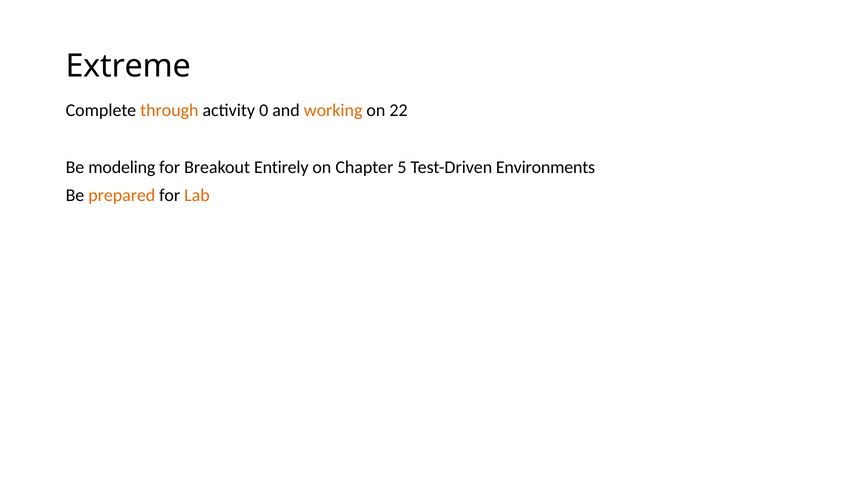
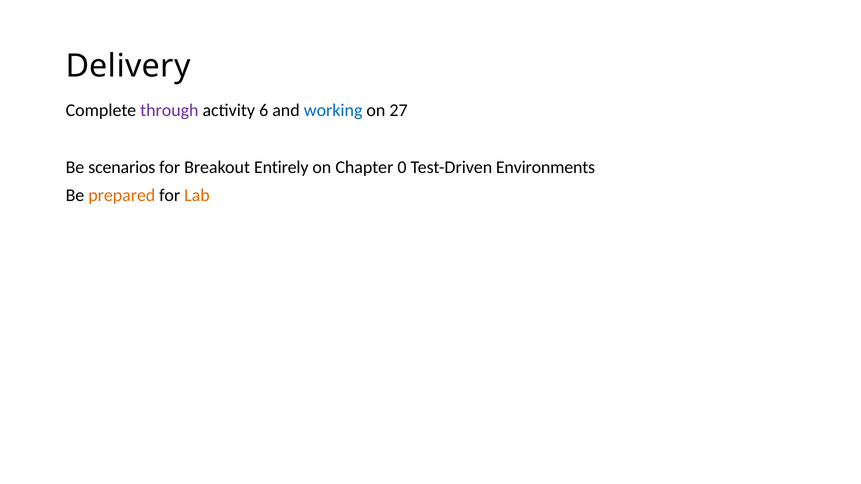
Extreme: Extreme -> Delivery
through colour: orange -> purple
0: 0 -> 6
working colour: orange -> blue
22: 22 -> 27
modeling: modeling -> scenarios
5: 5 -> 0
